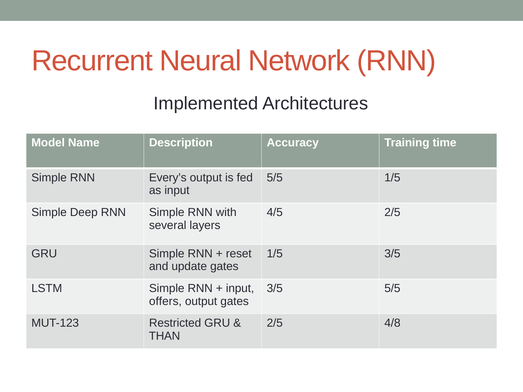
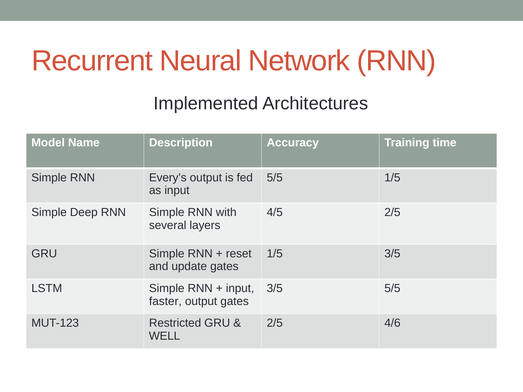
offers: offers -> faster
4/8: 4/8 -> 4/6
THAN: THAN -> WELL
